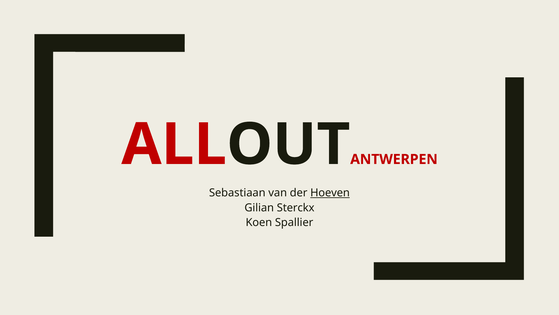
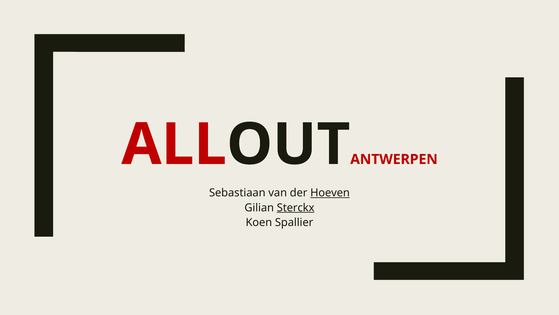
Sterckx underline: none -> present
